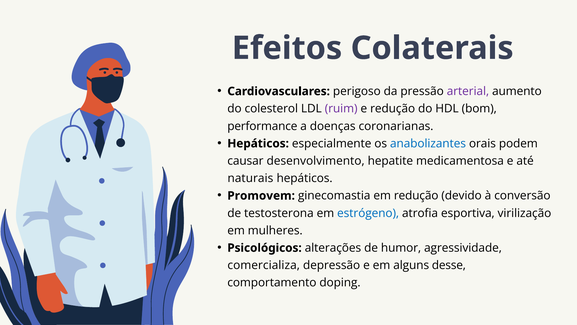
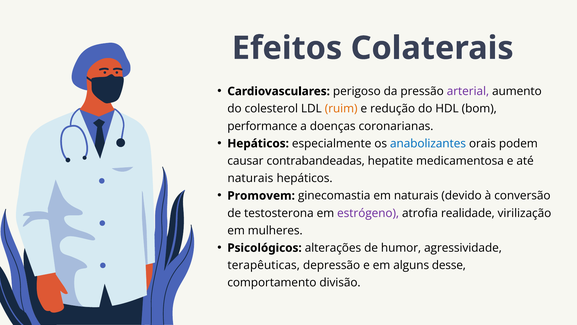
ruim colour: purple -> orange
desenvolvimento: desenvolvimento -> contrabandeadas
em redução: redução -> naturais
estrógeno colour: blue -> purple
esportiva: esportiva -> realidade
comercializa: comercializa -> terapêuticas
doping: doping -> divisão
